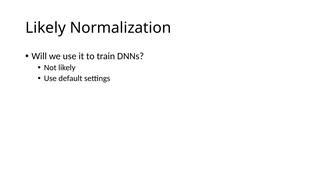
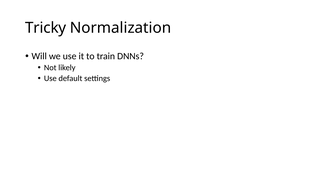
Likely at (46, 28): Likely -> Tricky
